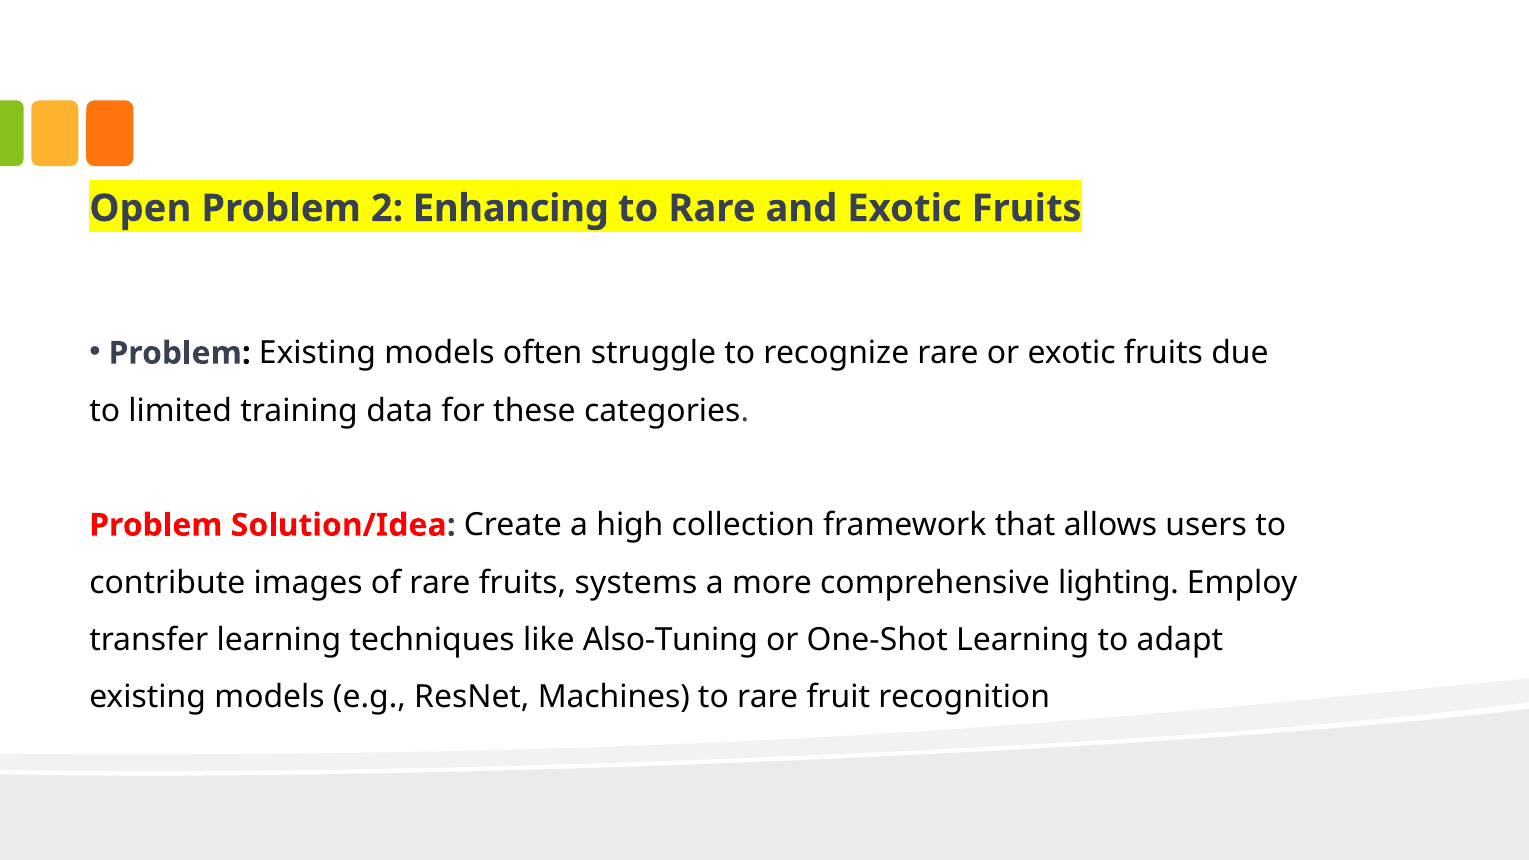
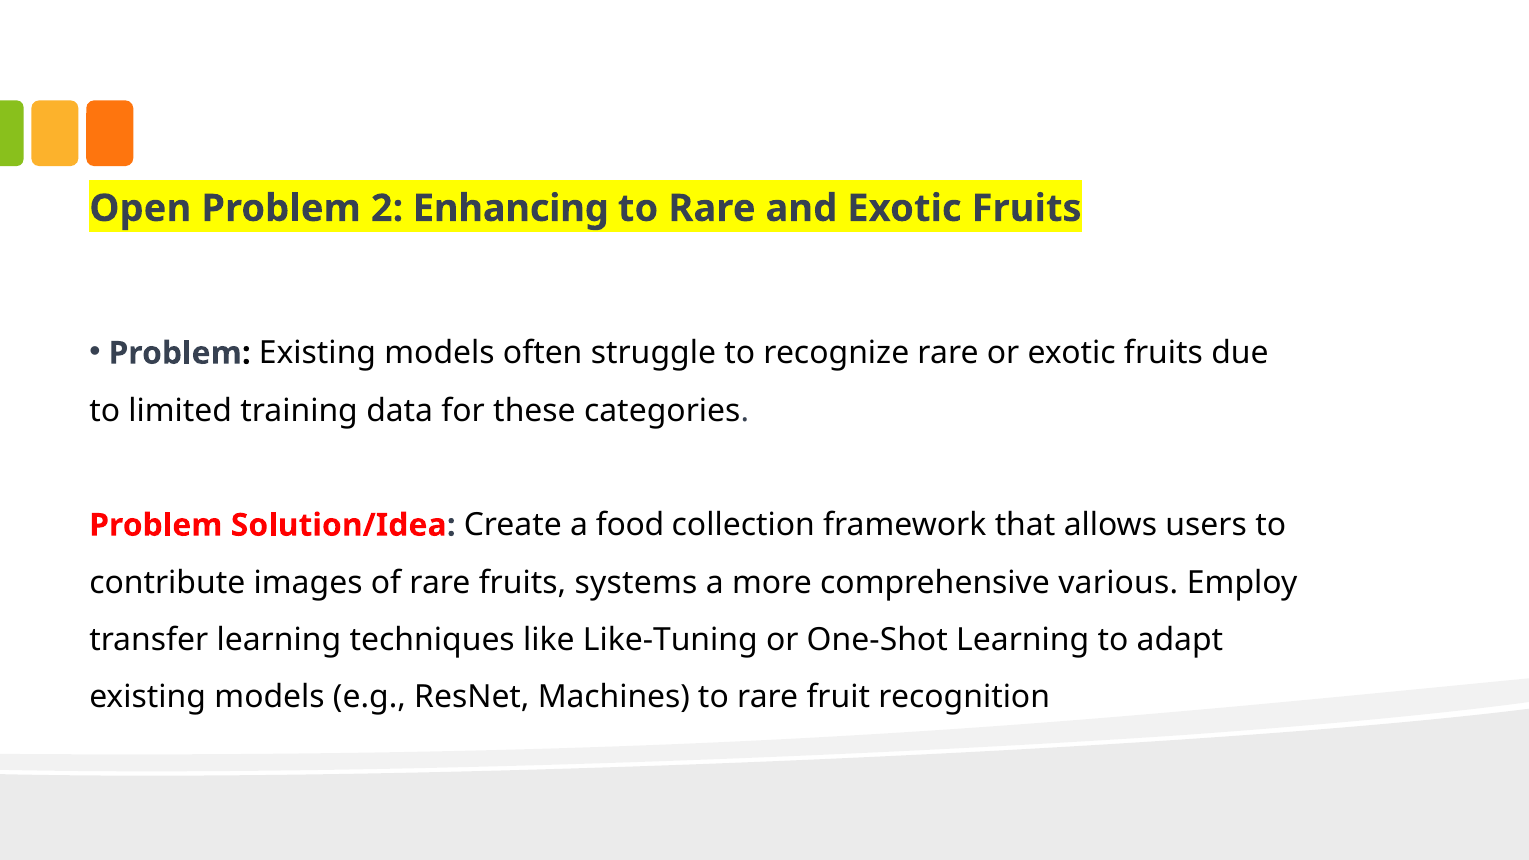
high: high -> food
lighting: lighting -> various
Also-Tuning: Also-Tuning -> Like-Tuning
